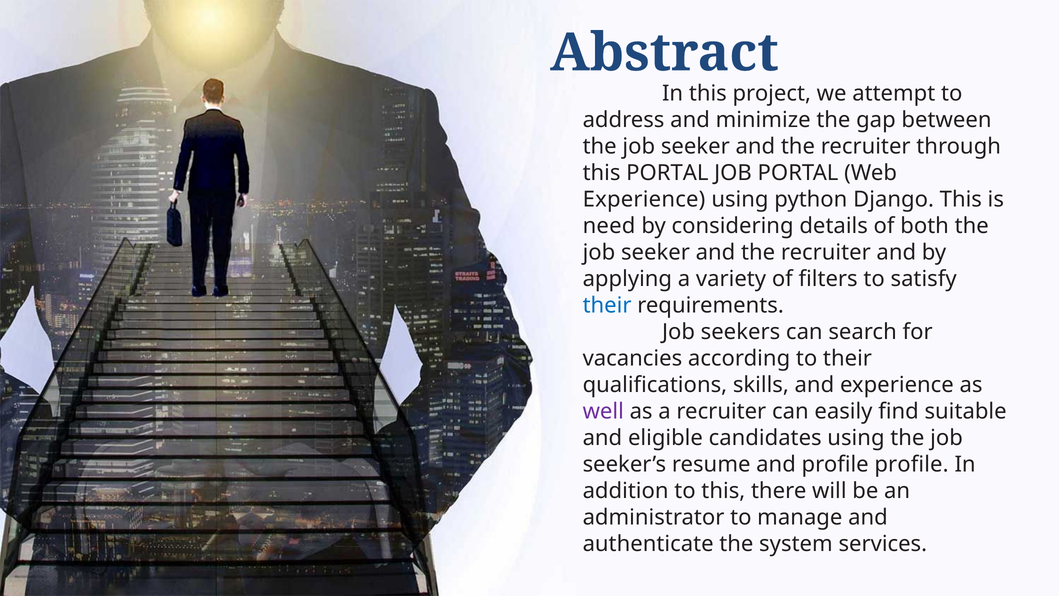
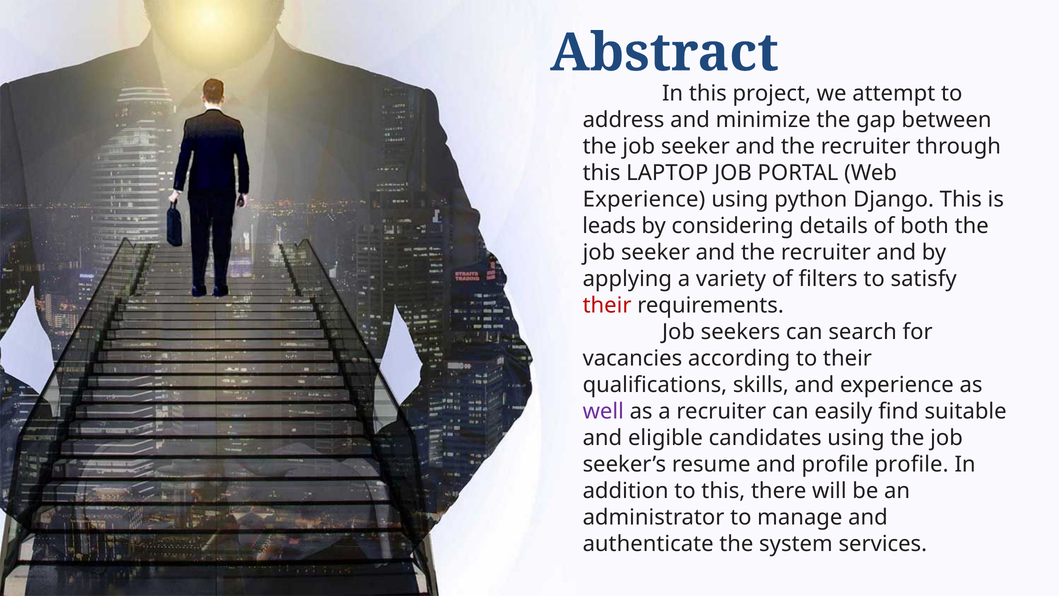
this PORTAL: PORTAL -> LAPTOP
need: need -> leads
their at (607, 305) colour: blue -> red
